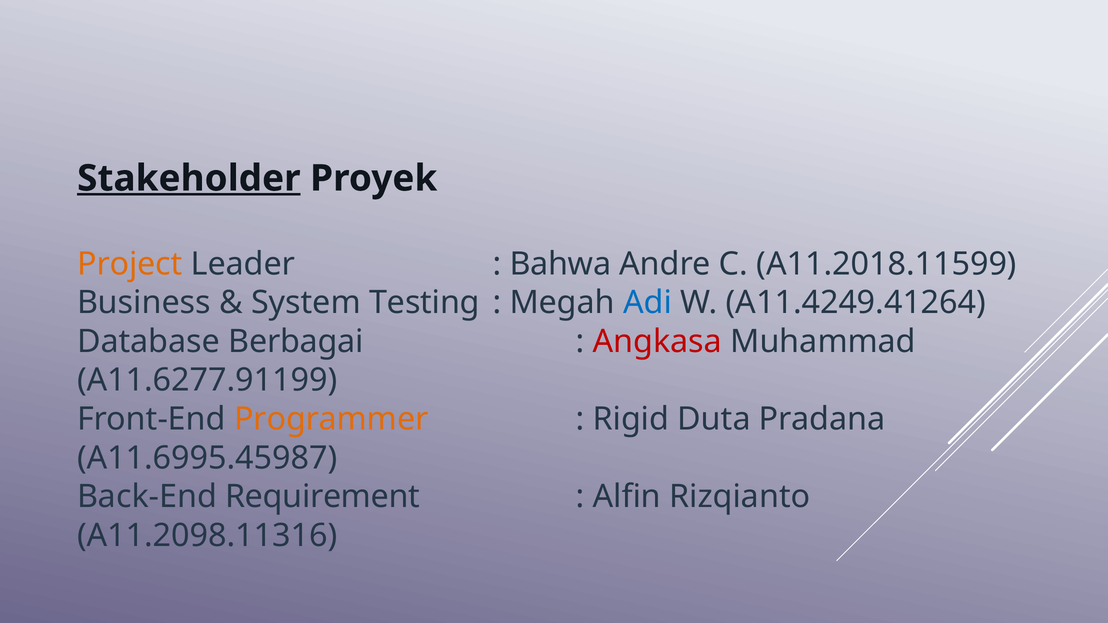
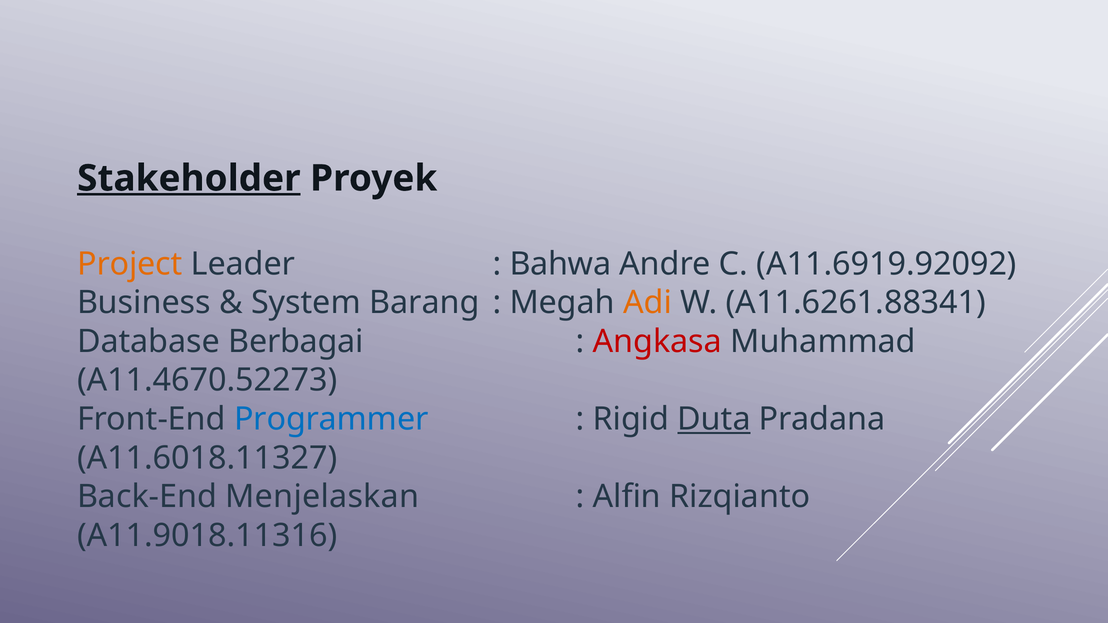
A11.2018.11599: A11.2018.11599 -> A11.6919.92092
Testing: Testing -> Barang
Adi colour: blue -> orange
A11.4249.41264: A11.4249.41264 -> A11.6261.88341
A11.6277.91199: A11.6277.91199 -> A11.4670.52273
Programmer colour: orange -> blue
Duta underline: none -> present
A11.6995.45987: A11.6995.45987 -> A11.6018.11327
Requirement: Requirement -> Menjelaskan
A11.2098.11316: A11.2098.11316 -> A11.9018.11316
